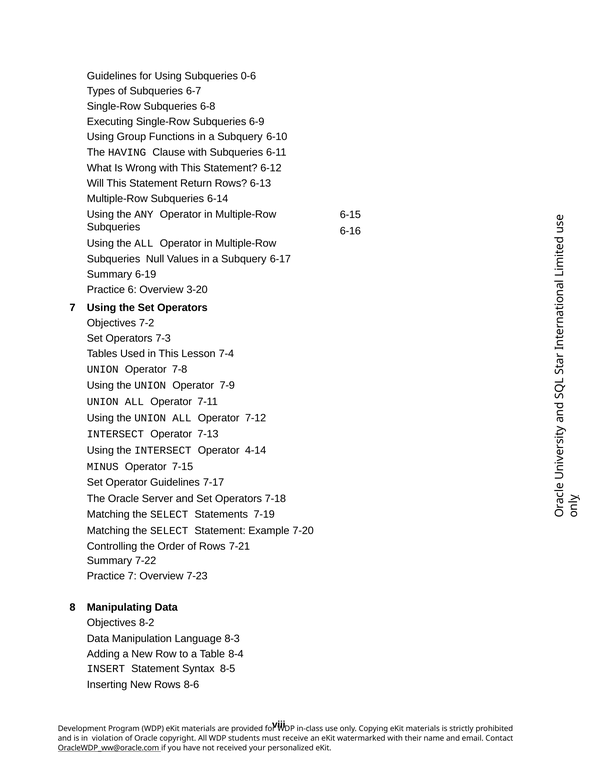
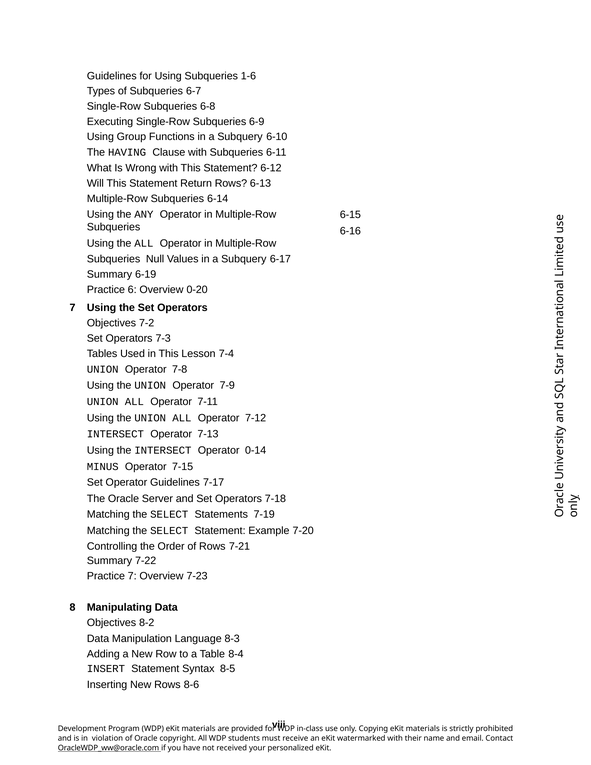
0-6: 0-6 -> 1-6
3-20: 3-20 -> 0-20
4-14: 4-14 -> 0-14
